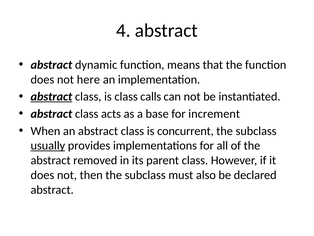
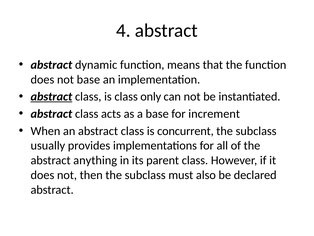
not here: here -> base
calls: calls -> only
usually underline: present -> none
removed: removed -> anything
